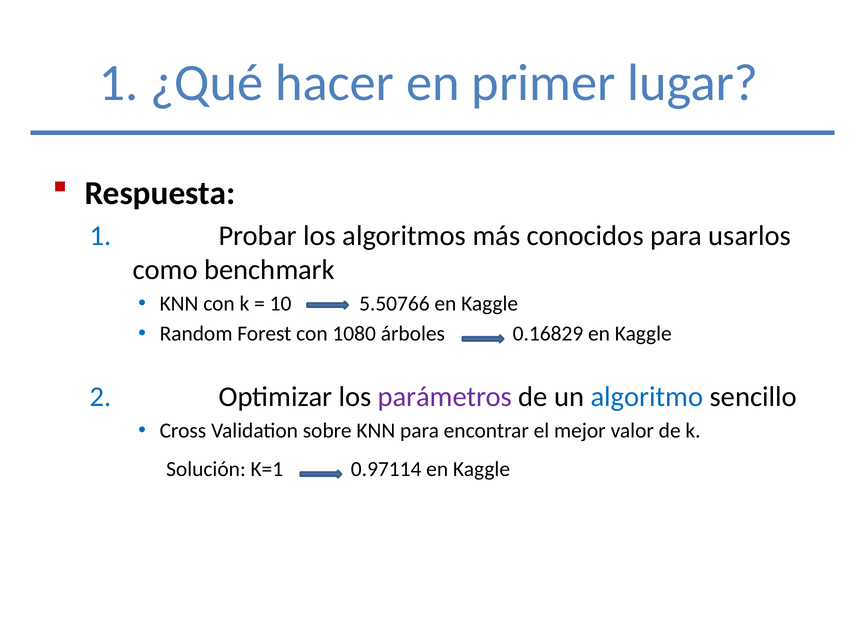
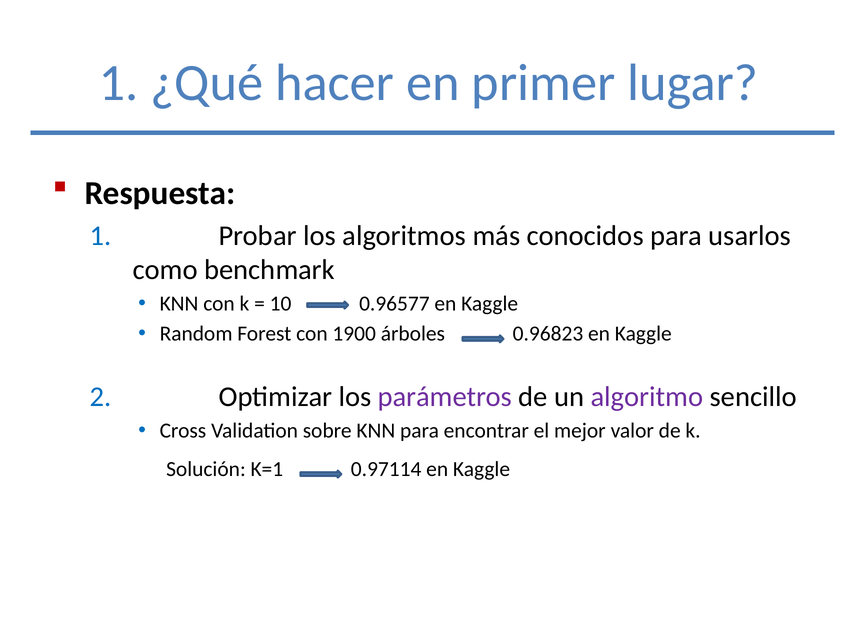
5.50766: 5.50766 -> 0.96577
1080: 1080 -> 1900
0.16829: 0.16829 -> 0.96823
algoritmo colour: blue -> purple
